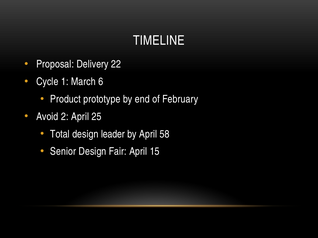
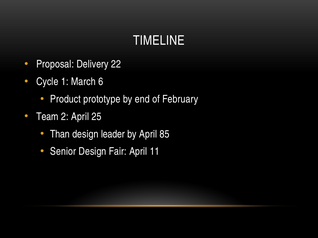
Avoid: Avoid -> Team
Total: Total -> Than
58: 58 -> 85
15: 15 -> 11
